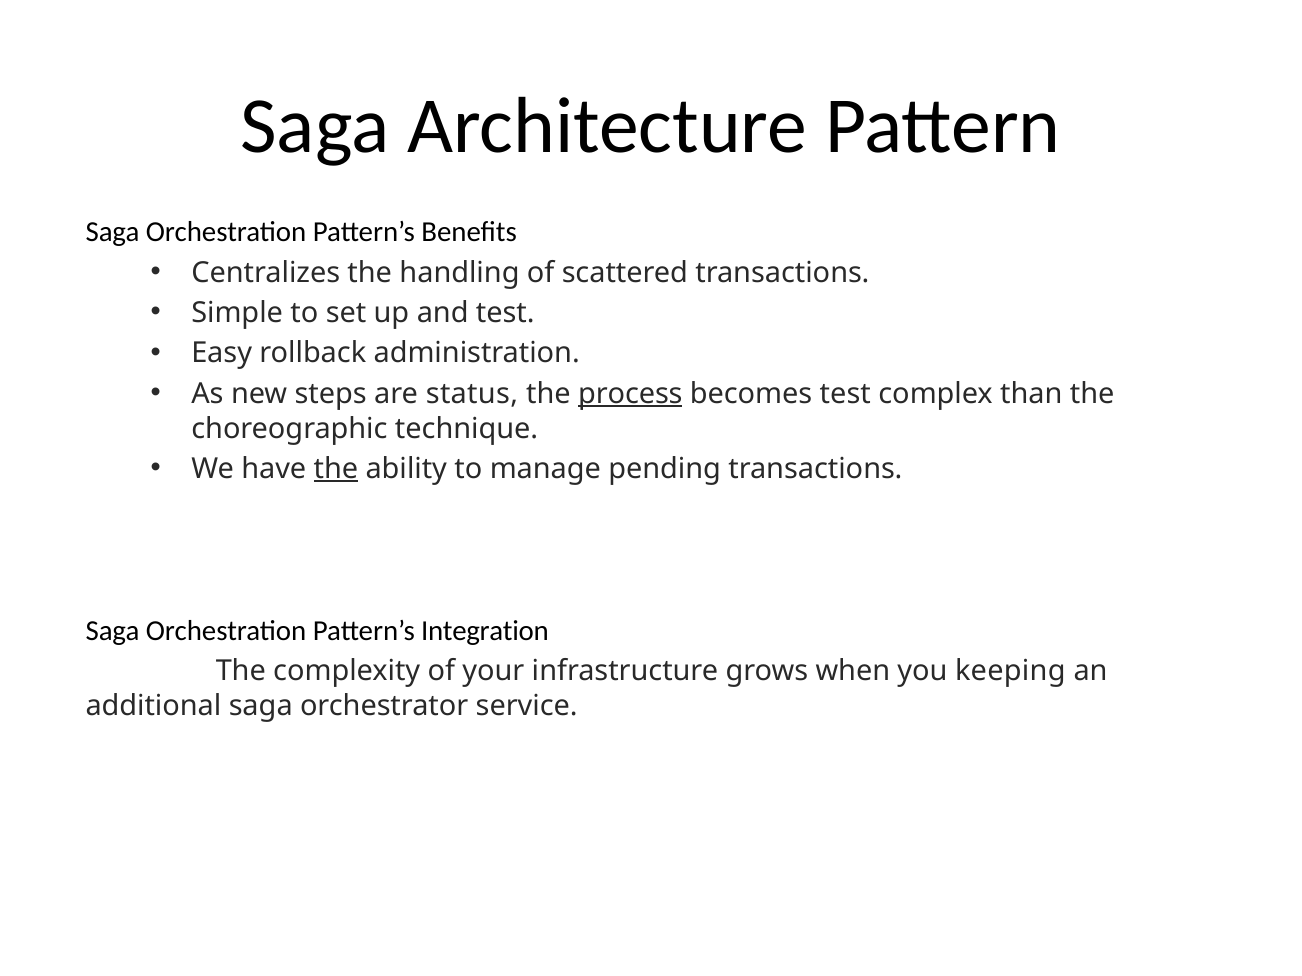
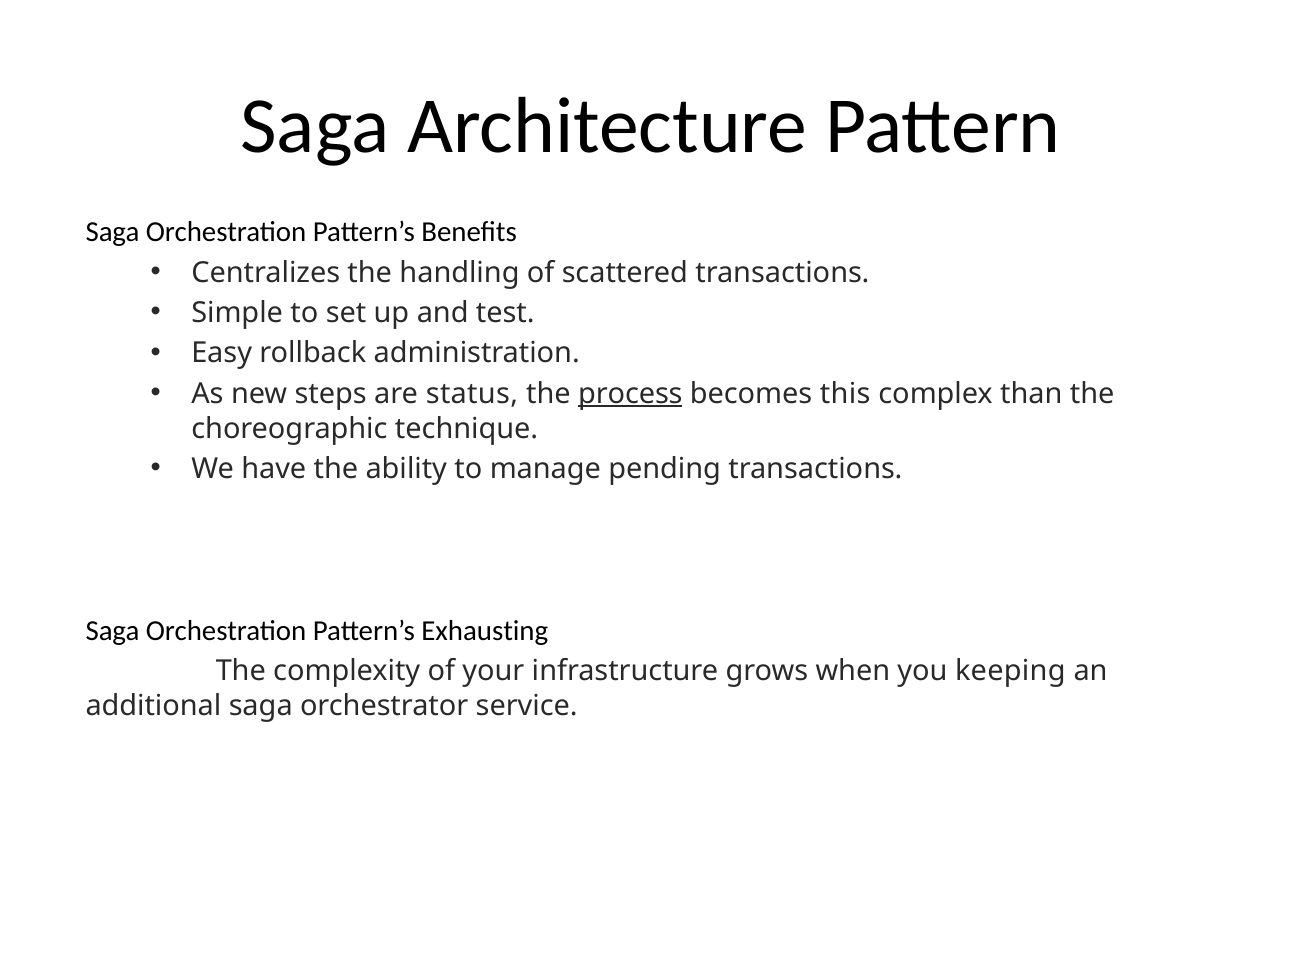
becomes test: test -> this
the at (336, 469) underline: present -> none
Integration: Integration -> Exhausting
